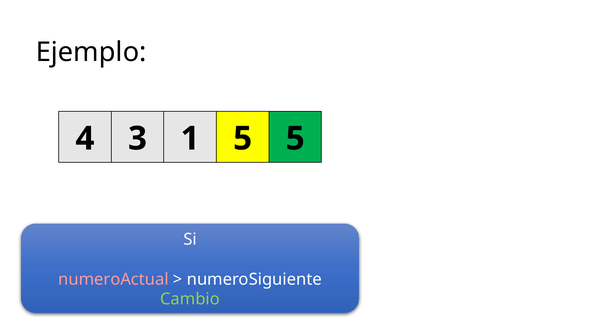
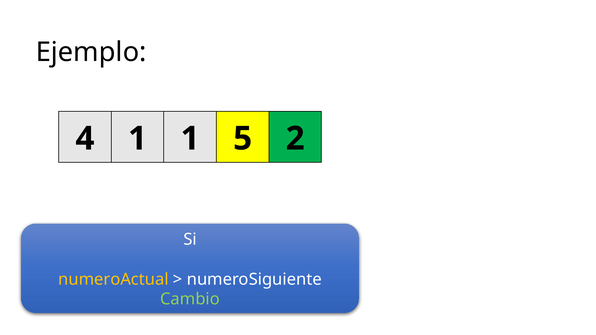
4 3: 3 -> 1
5 5: 5 -> 2
numeroActual colour: pink -> yellow
